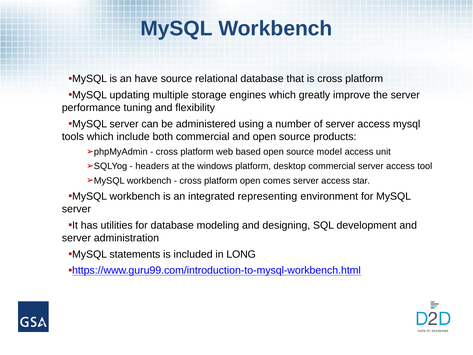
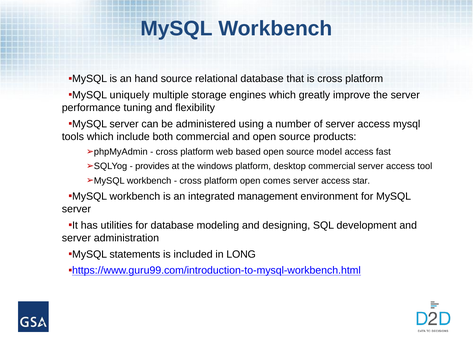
have: have -> hand
updating: updating -> uniquely
unit: unit -> fast
headers: headers -> provides
representing: representing -> management
